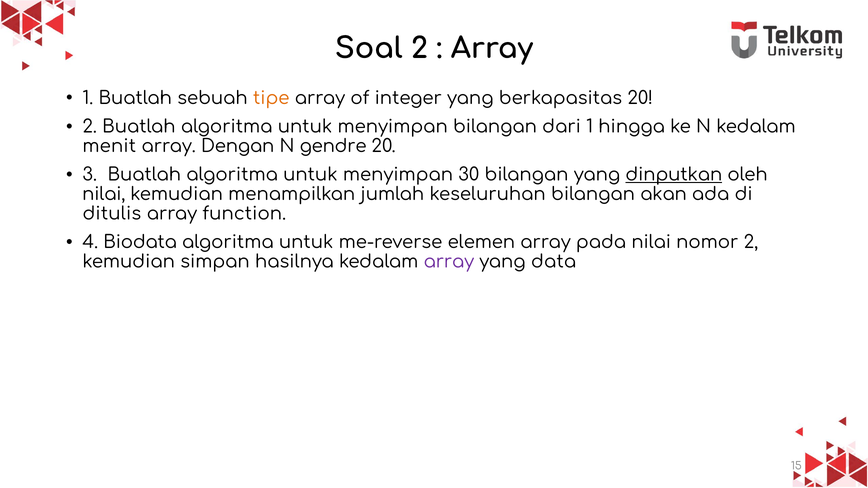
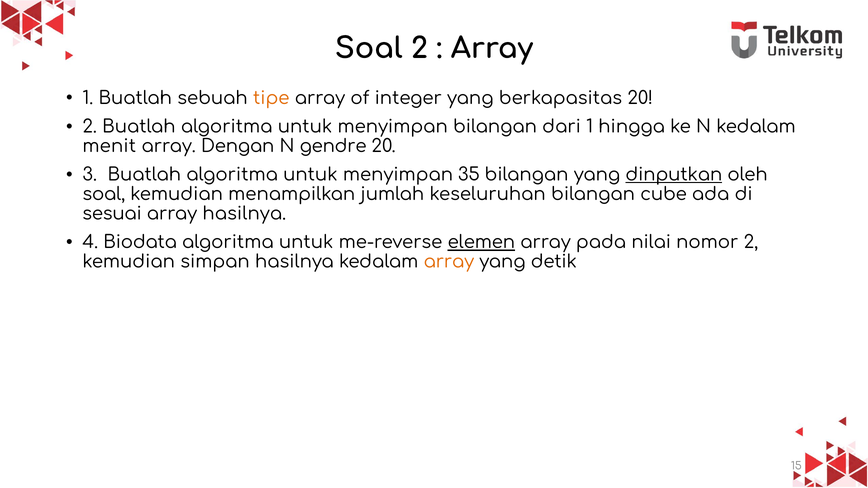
30: 30 -> 35
nilai at (104, 195): nilai -> soal
akan: akan -> cube
ditulis: ditulis -> sesuai
array function: function -> hasilnya
elemen underline: none -> present
array at (449, 262) colour: purple -> orange
data: data -> detik
